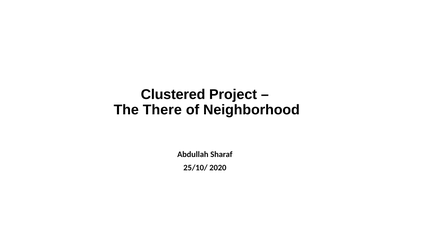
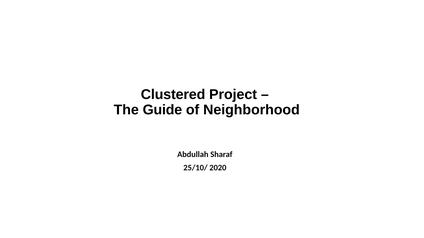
There: There -> Guide
